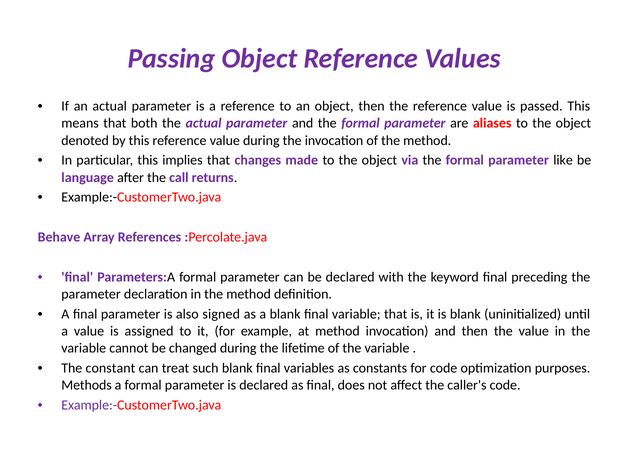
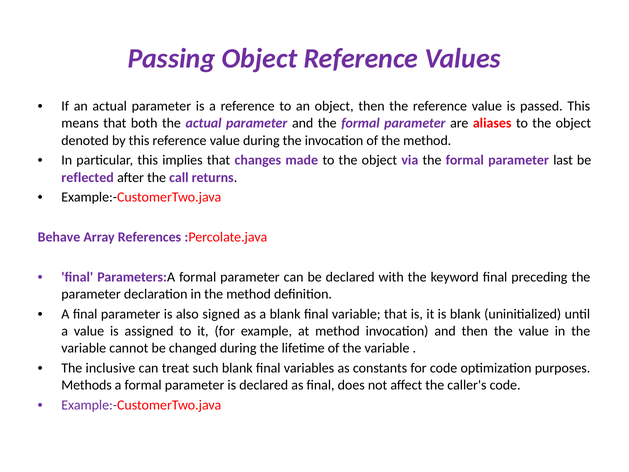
like: like -> last
language: language -> reflected
constant: constant -> inclusive
